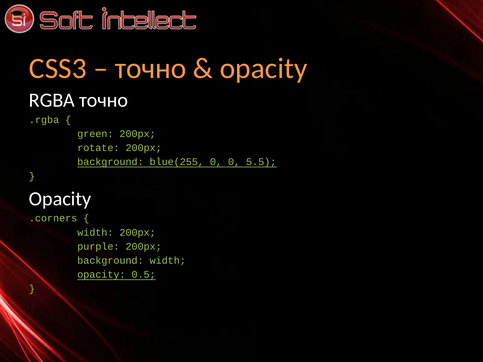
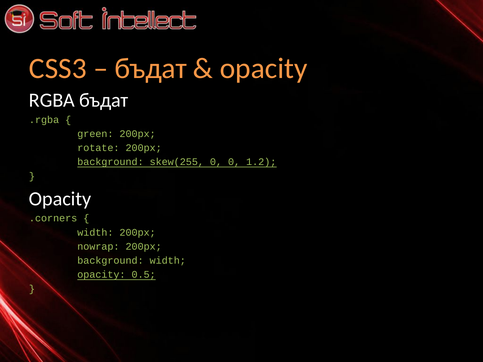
точно at (151, 68): точно -> бъдат
RGBA точно: точно -> бъдат
blue(255: blue(255 -> skew(255
5.5: 5.5 -> 1.2
purple: purple -> nowrap
